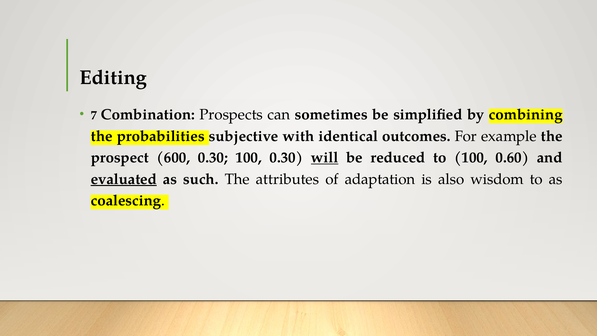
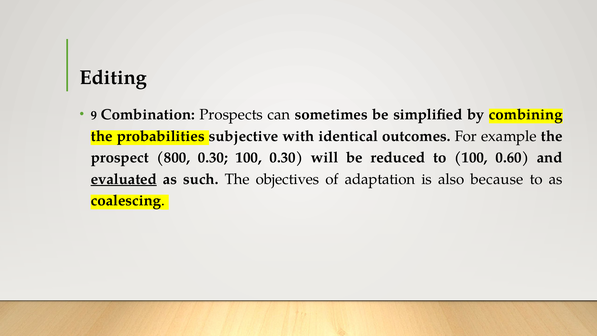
7: 7 -> 9
600: 600 -> 800
will underline: present -> none
attributes: attributes -> objectives
wisdom: wisdom -> because
